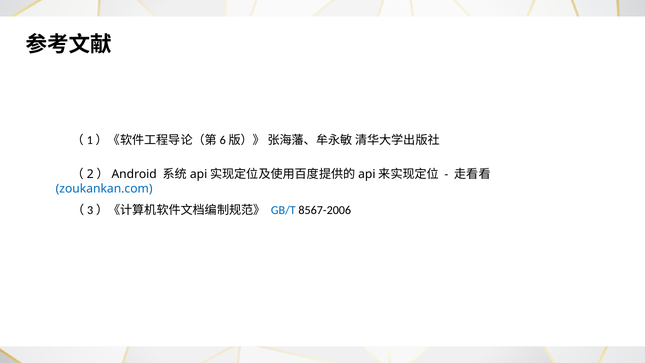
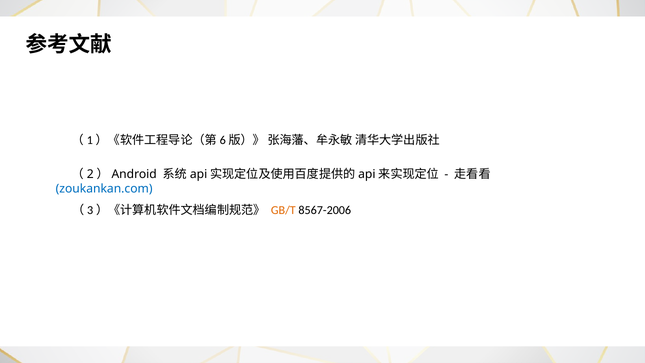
GB/T colour: blue -> orange
